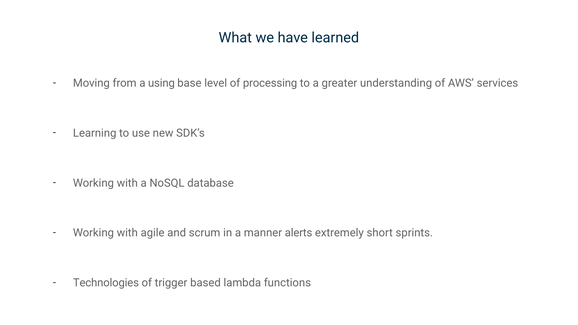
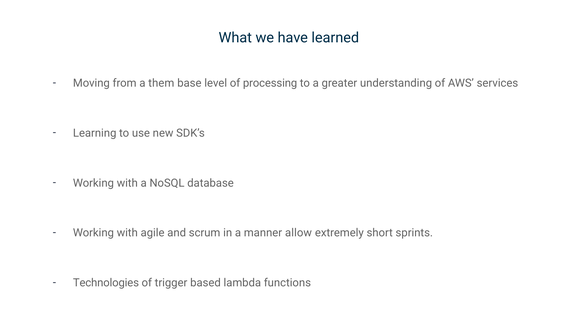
using: using -> them
alerts: alerts -> allow
